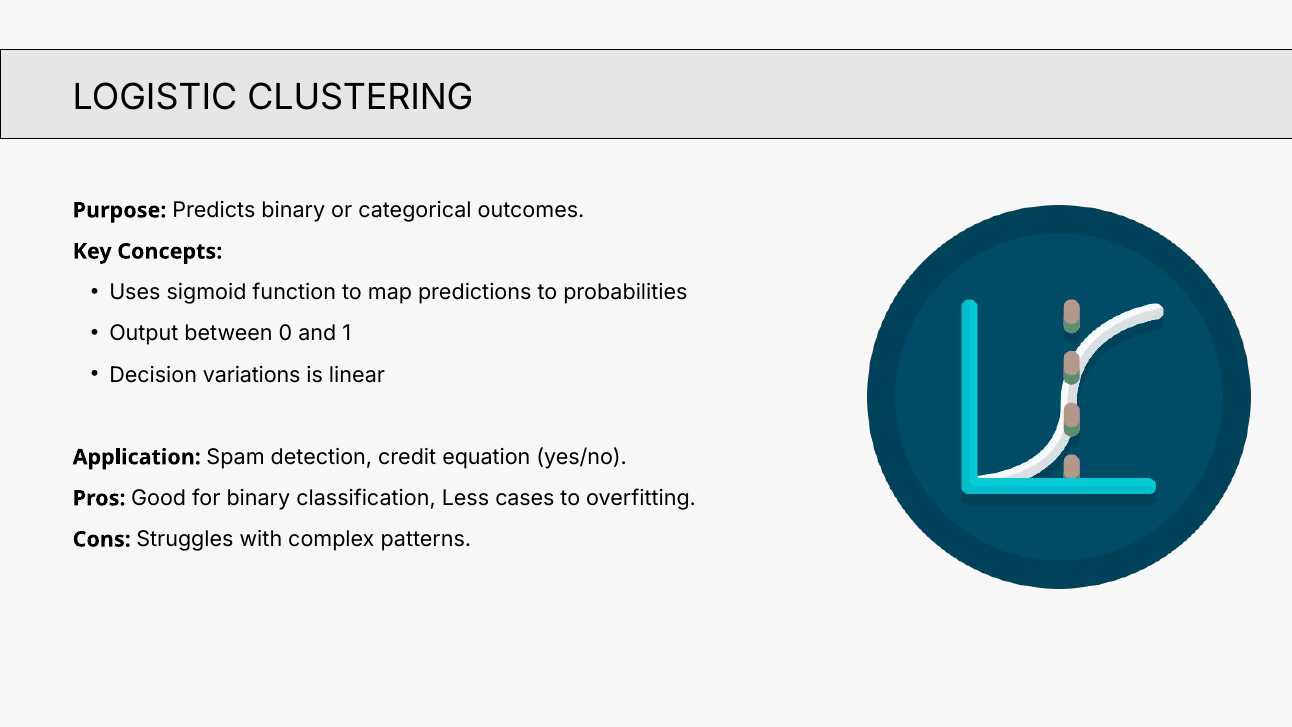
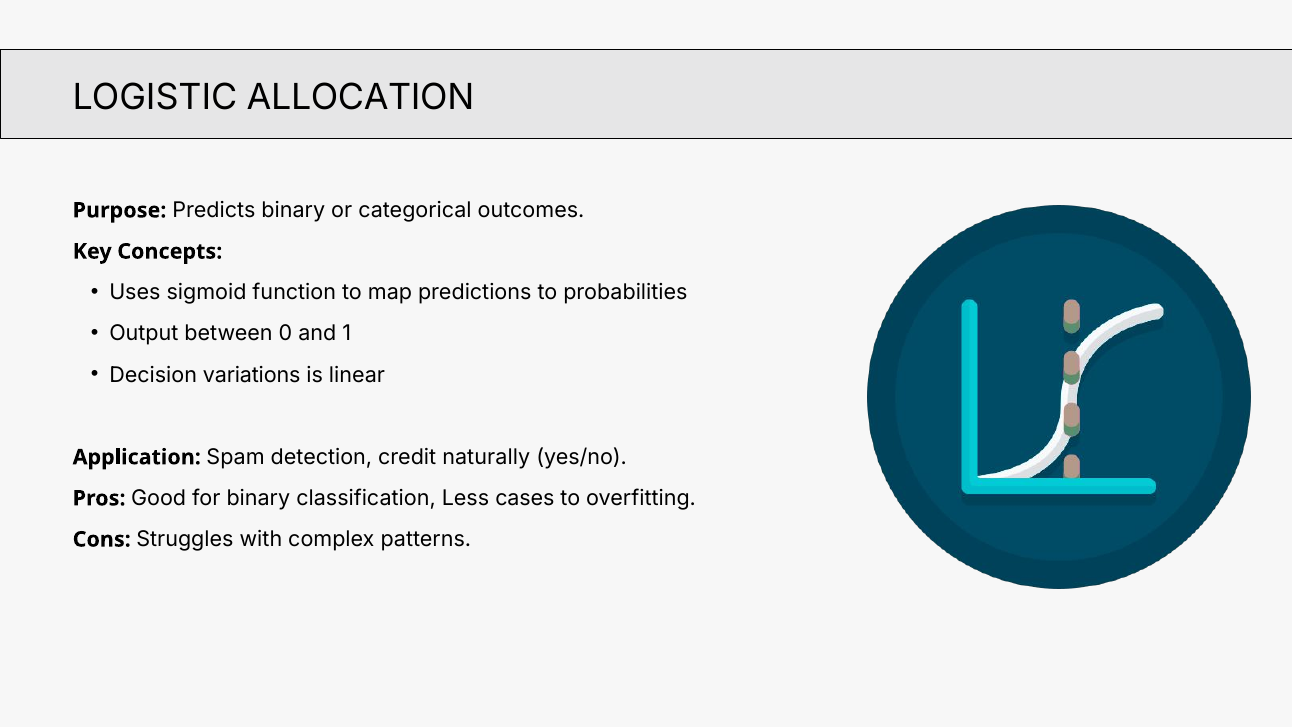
CLUSTERING: CLUSTERING -> ALLOCATION
equation: equation -> naturally
